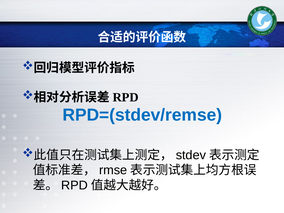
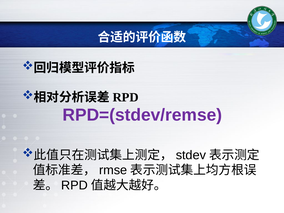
RPD=(stdev/remse colour: blue -> purple
